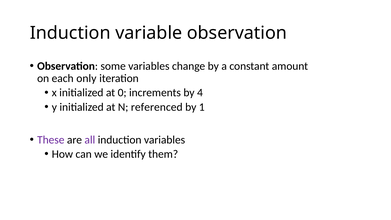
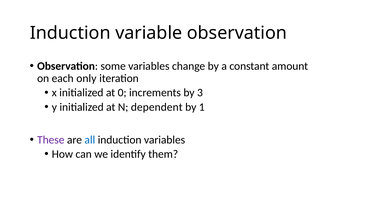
4: 4 -> 3
referenced: referenced -> dependent
all colour: purple -> blue
